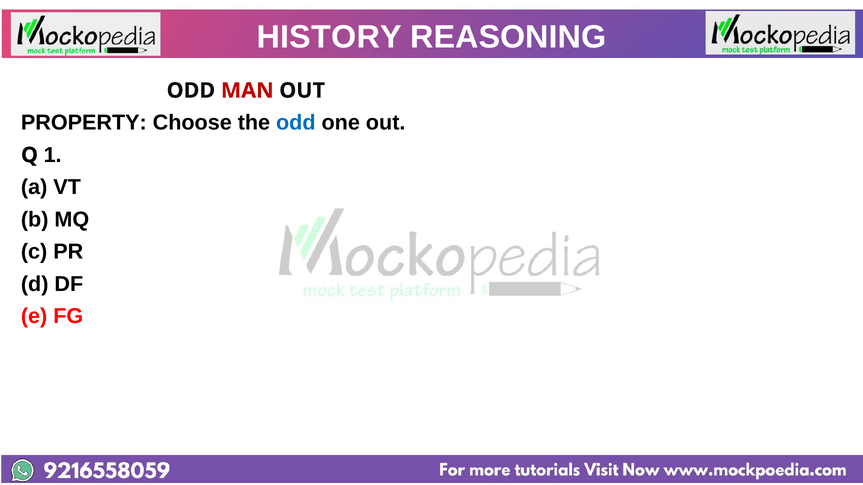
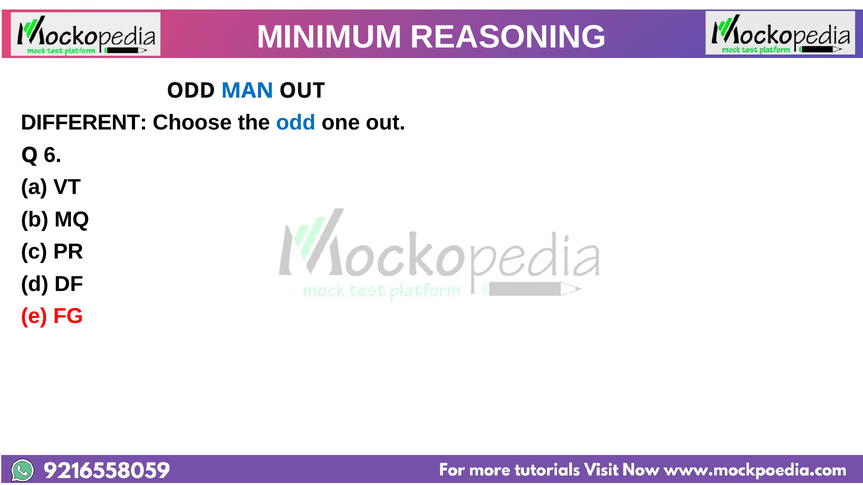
HISTORY: HISTORY -> MINIMUM
MAN colour: red -> blue
PROPERTY: PROPERTY -> DIFFERENT
1: 1 -> 6
